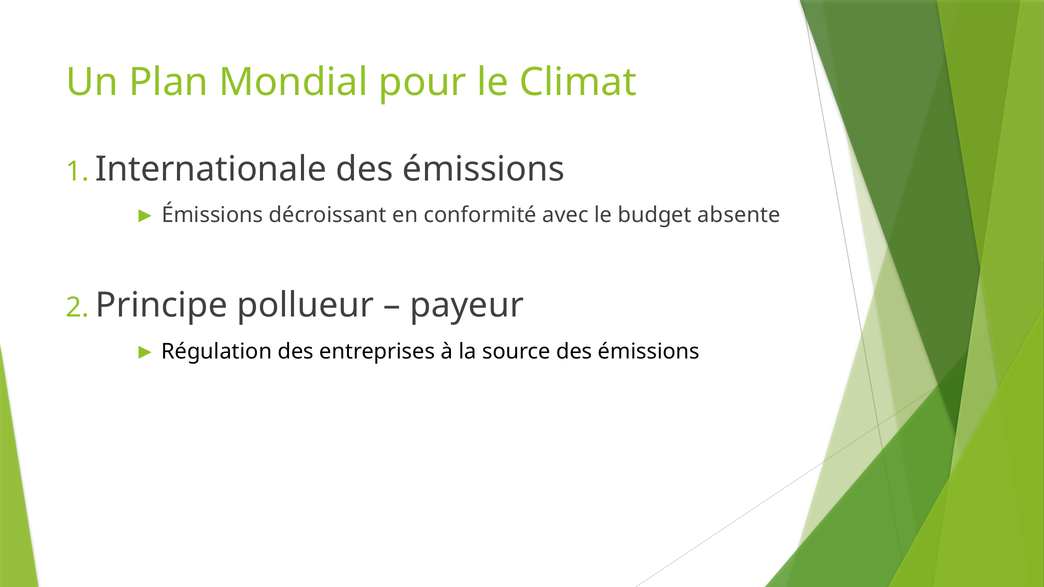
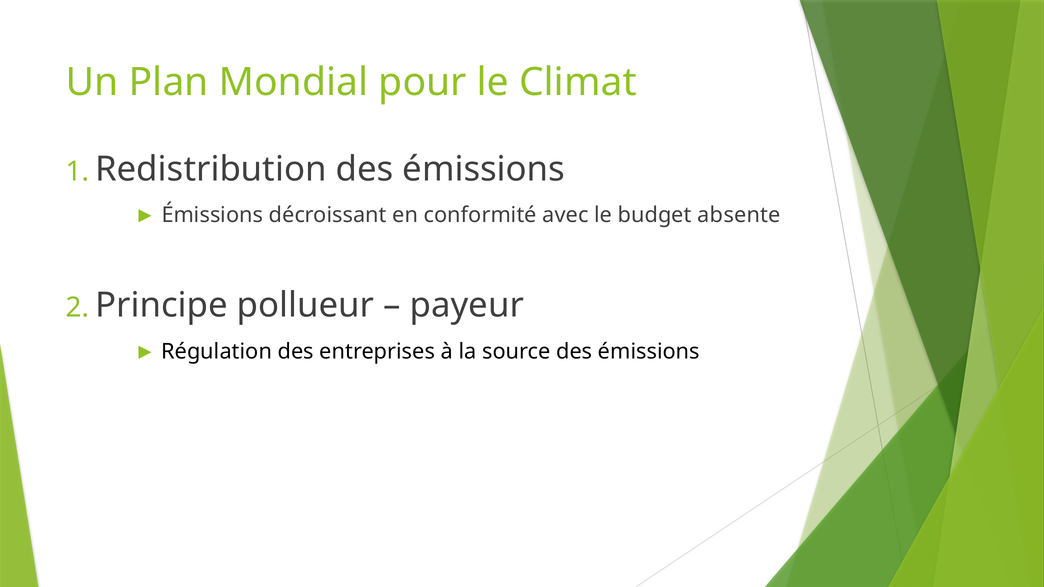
Internationale: Internationale -> Redistribution
